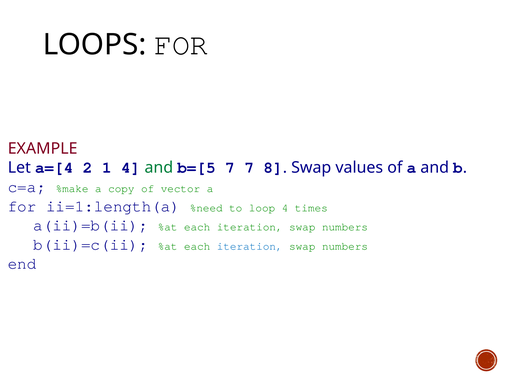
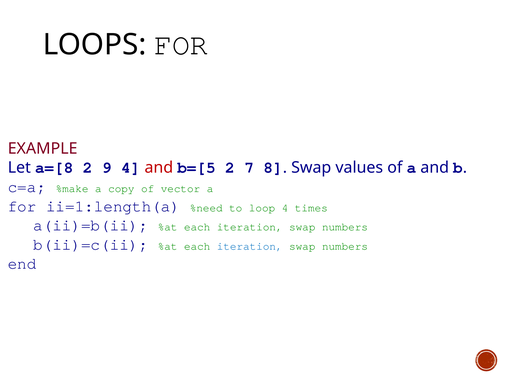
a=[4: a=[4 -> a=[8
1: 1 -> 9
and at (159, 167) colour: green -> red
b=[5 7: 7 -> 2
